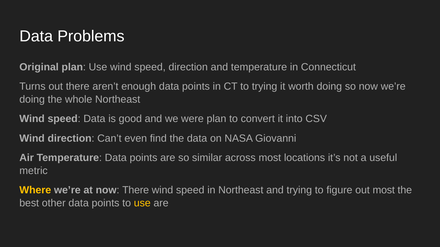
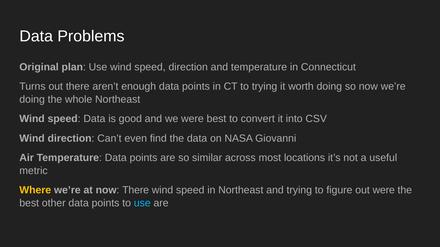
were plan: plan -> best
out most: most -> were
use at (142, 203) colour: yellow -> light blue
